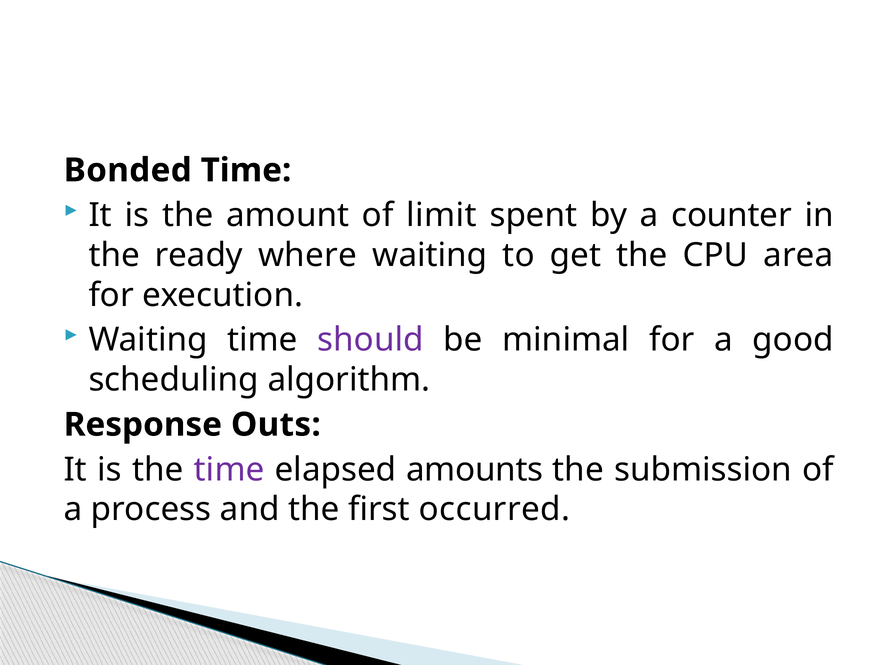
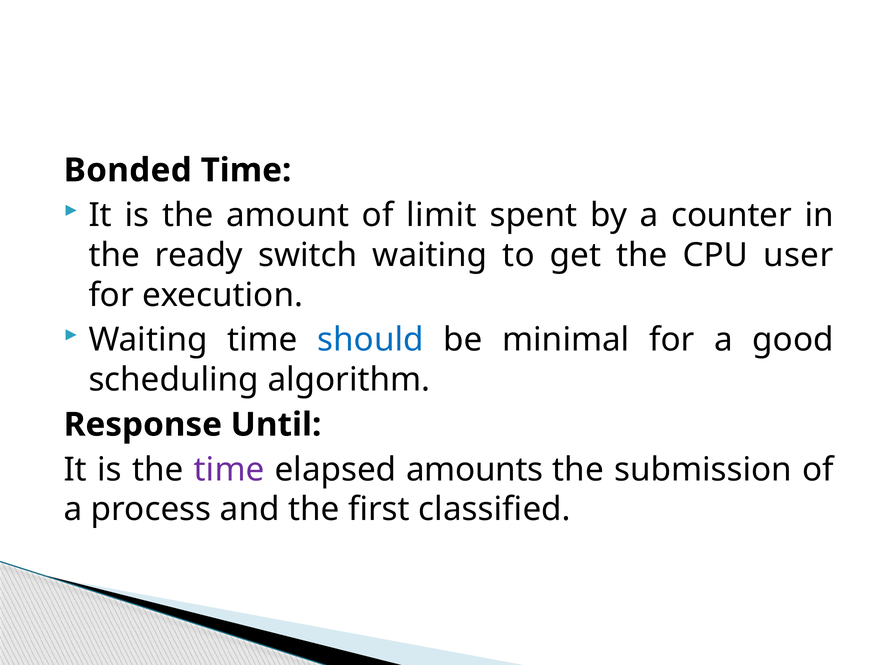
where: where -> switch
area: area -> user
should colour: purple -> blue
Outs: Outs -> Until
occurred: occurred -> classified
